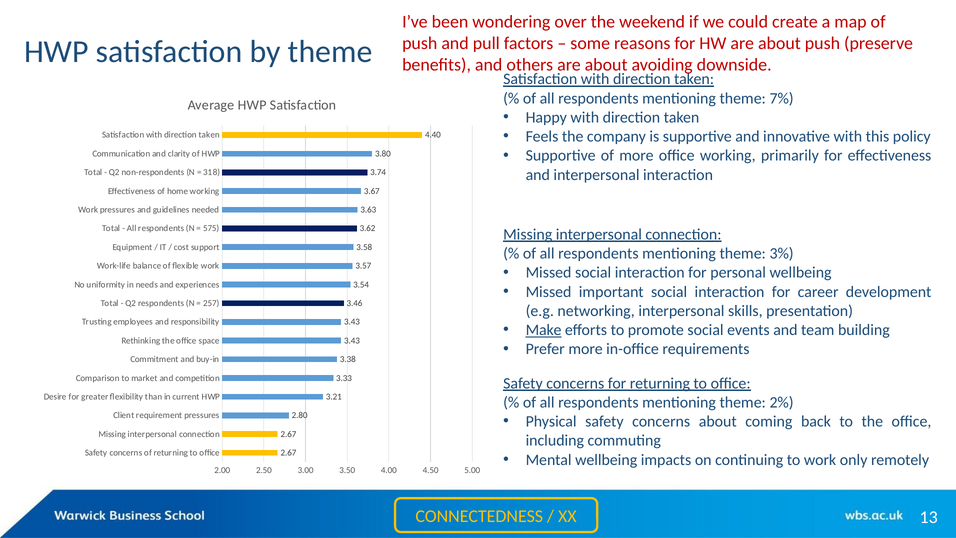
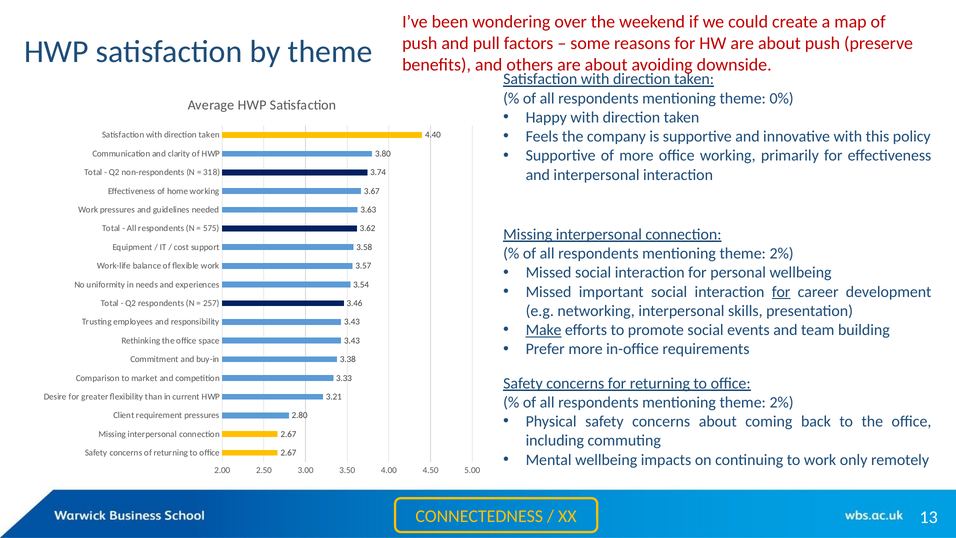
7%: 7% -> 0%
3% at (782, 253): 3% -> 2%
for at (781, 292) underline: none -> present
